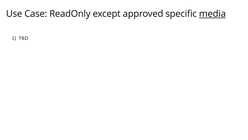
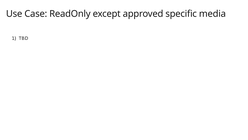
media underline: present -> none
